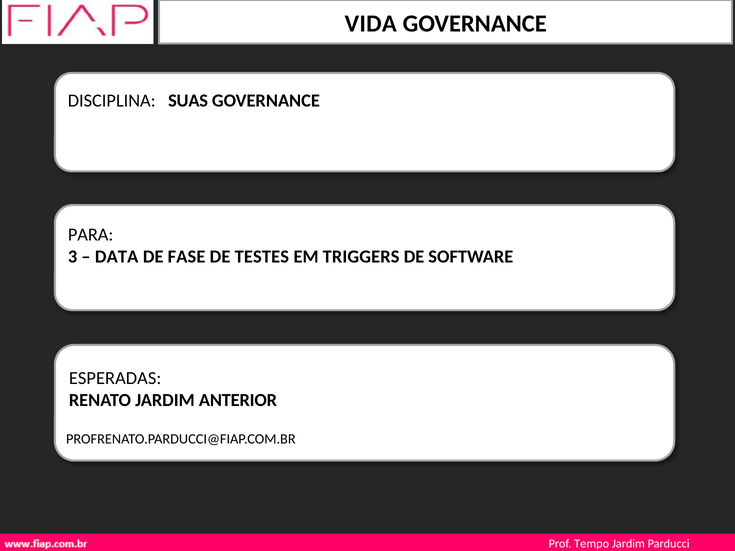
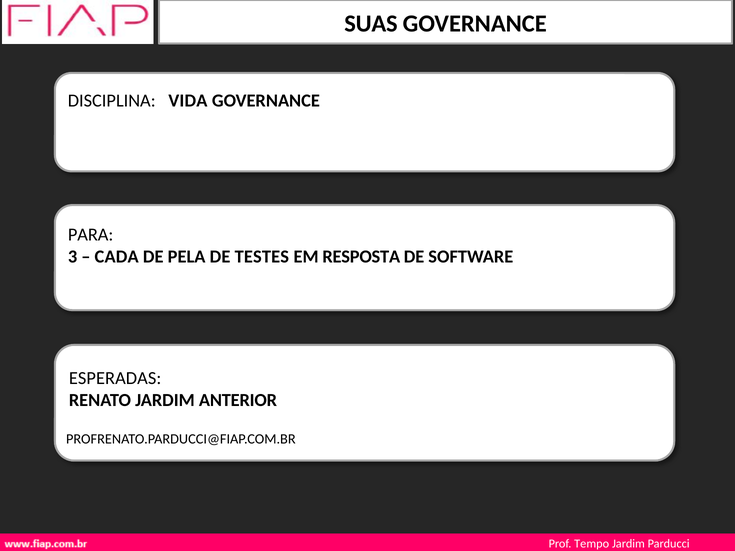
VIDA: VIDA -> SUAS
SUAS: SUAS -> VIDA
DATA: DATA -> CADA
FASE: FASE -> PELA
TRIGGERS: TRIGGERS -> RESPOSTA
